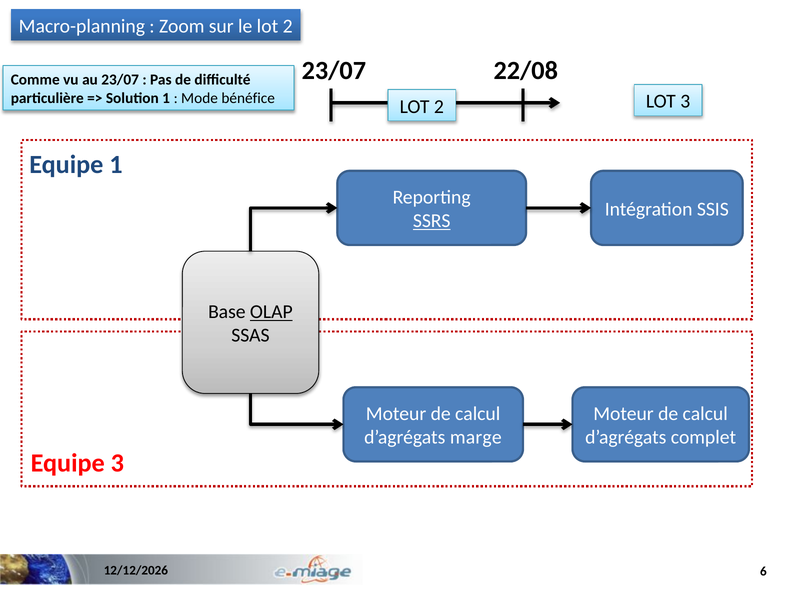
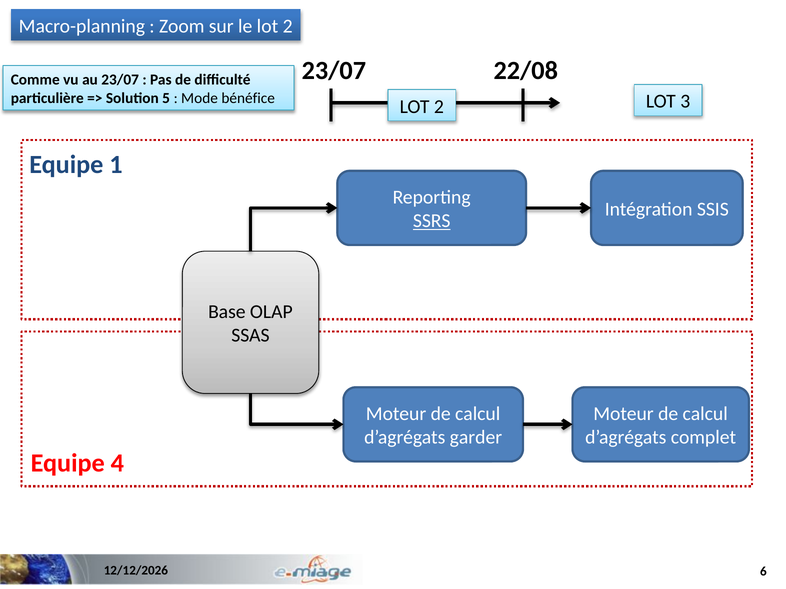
Solution 1: 1 -> 5
OLAP underline: present -> none
marge: marge -> garder
Equipe 3: 3 -> 4
